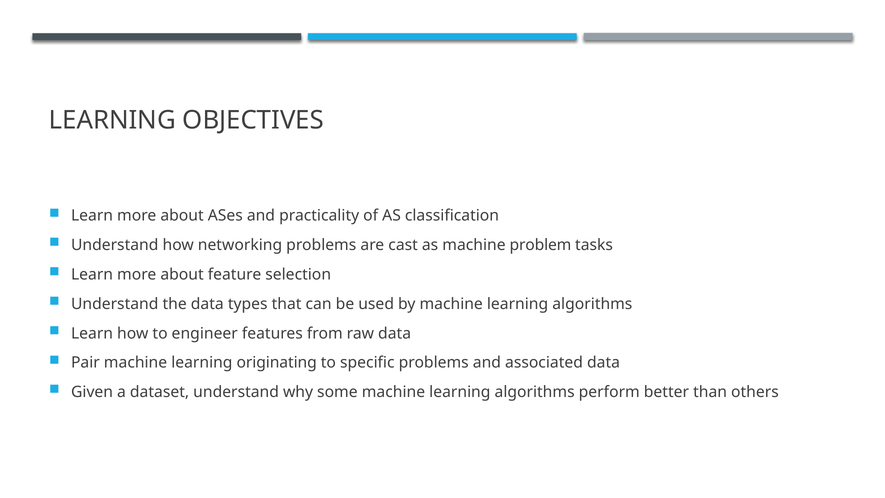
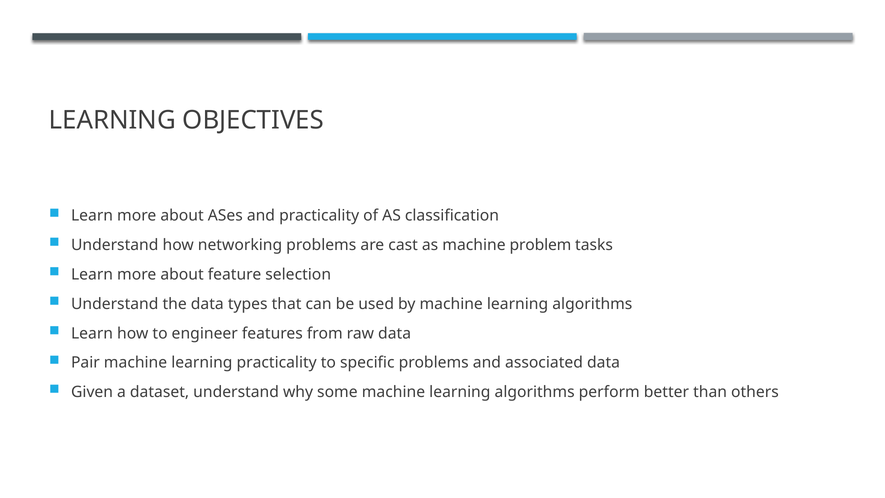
learning originating: originating -> practicality
